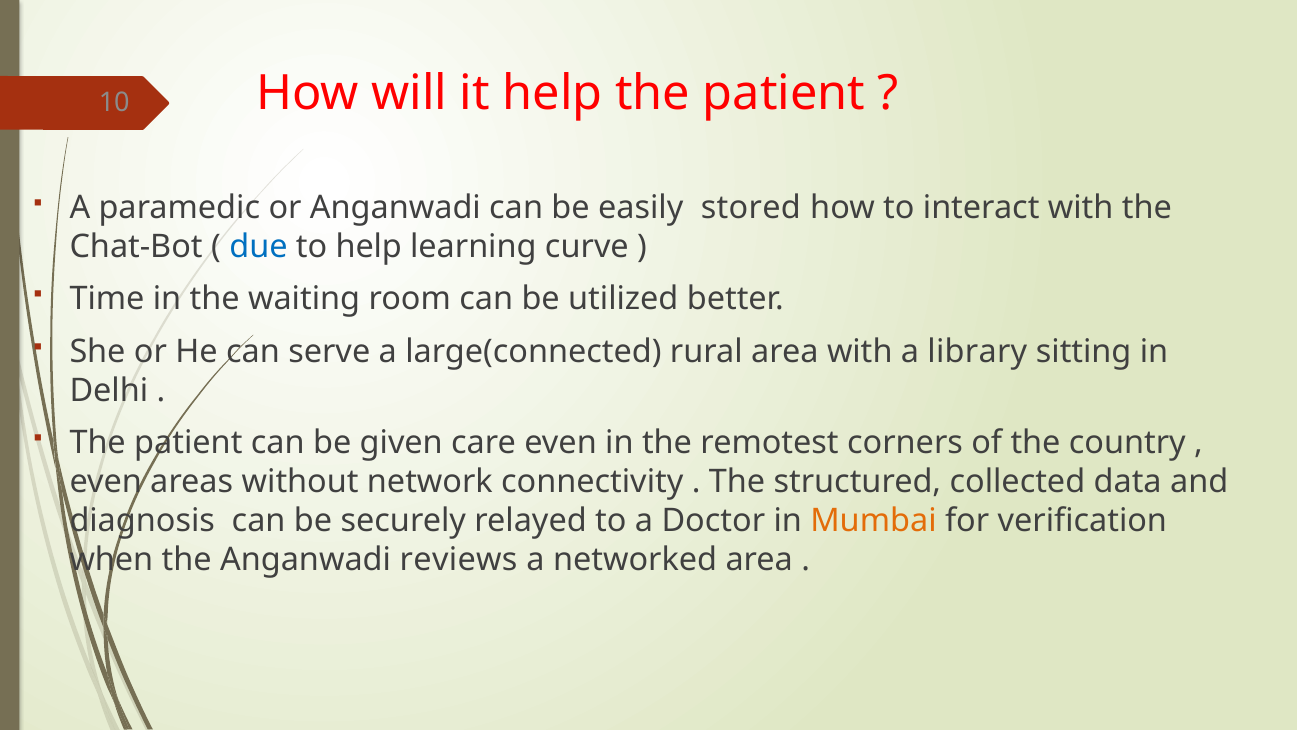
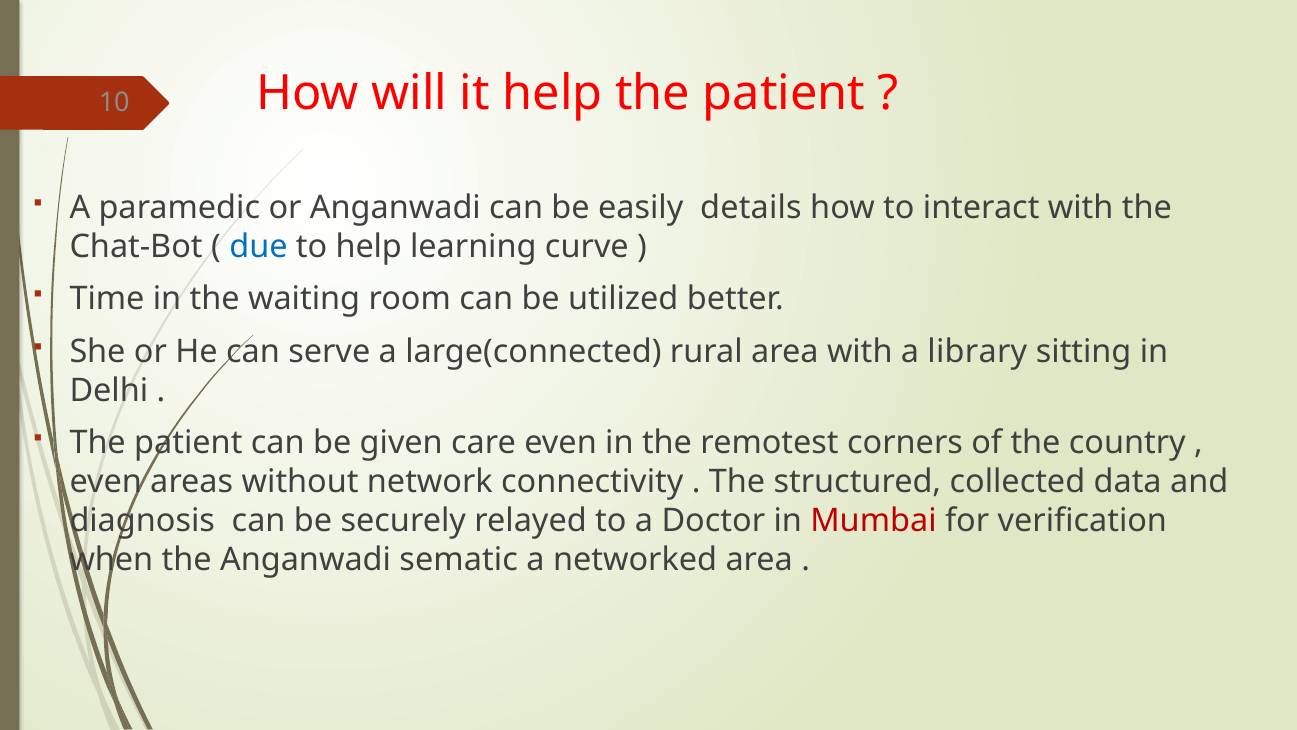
stored: stored -> details
Mumbai colour: orange -> red
reviews: reviews -> sematic
